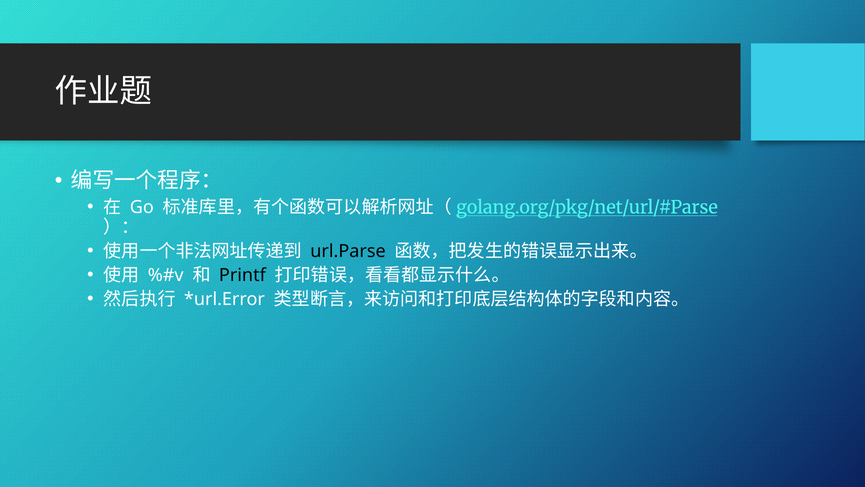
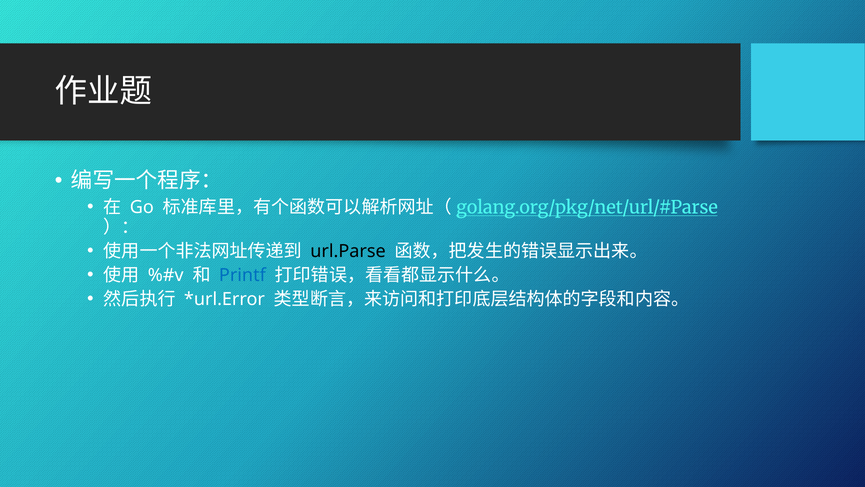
Printf colour: black -> blue
